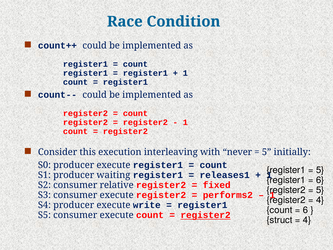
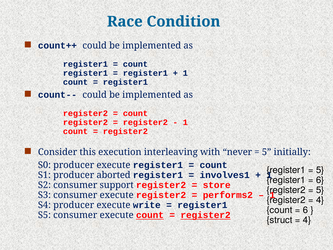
waiting: waiting -> aborted
releases1: releases1 -> involves1
relative: relative -> support
fixed: fixed -> store
count at (150, 215) underline: none -> present
